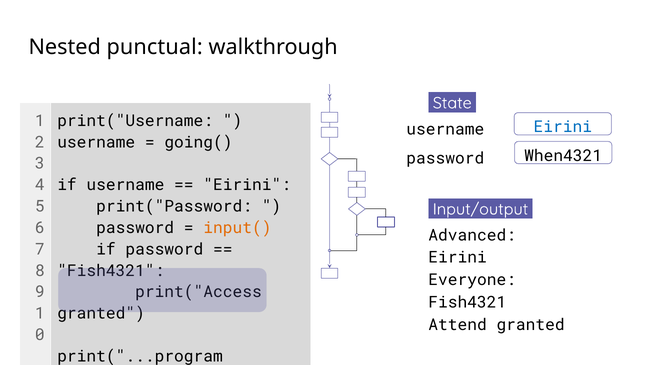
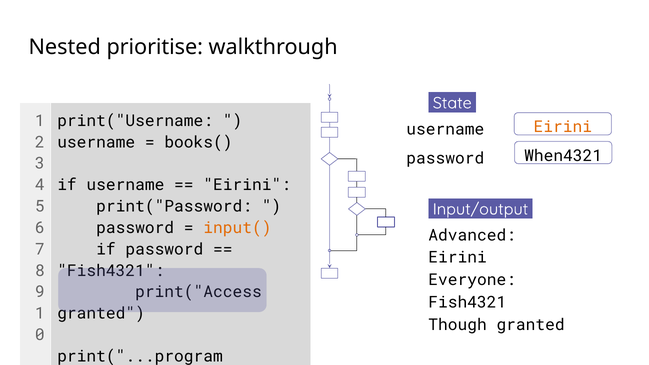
punctual: punctual -> prioritise
Eirini at (563, 127) colour: blue -> orange
going(: going( -> books(
Attend: Attend -> Though
